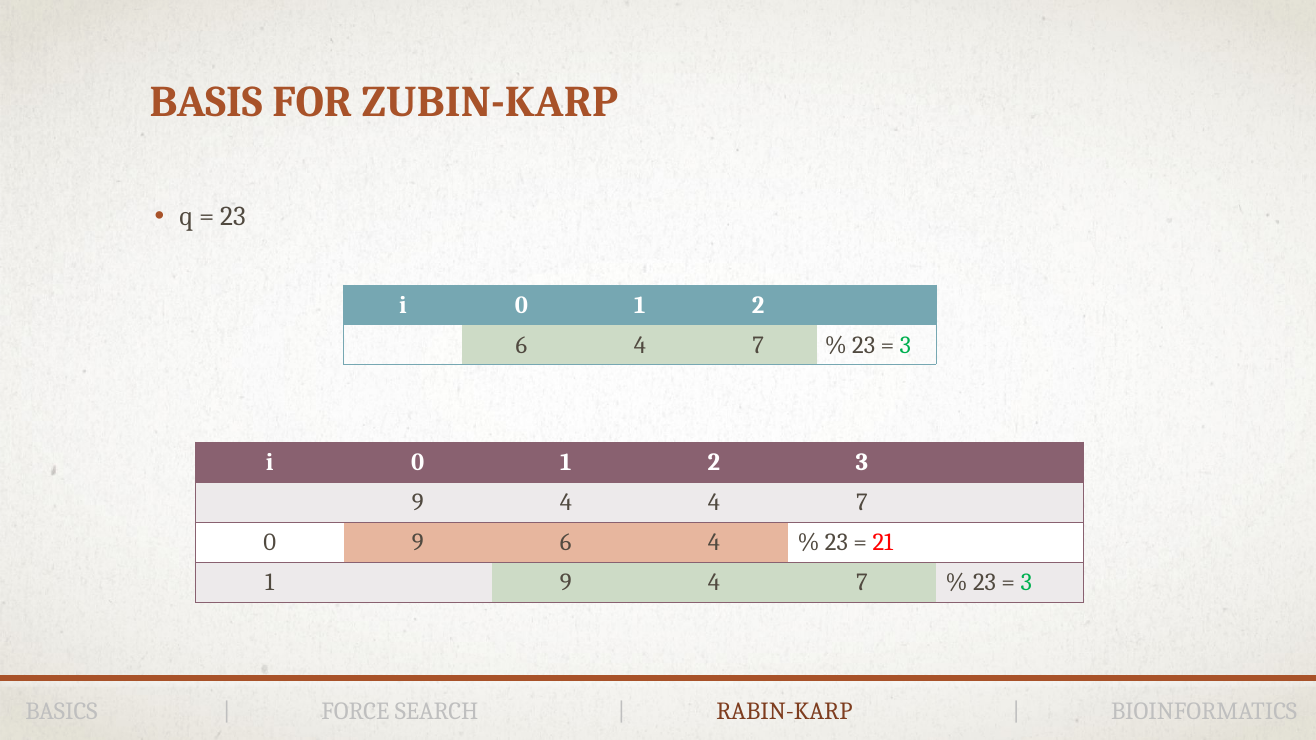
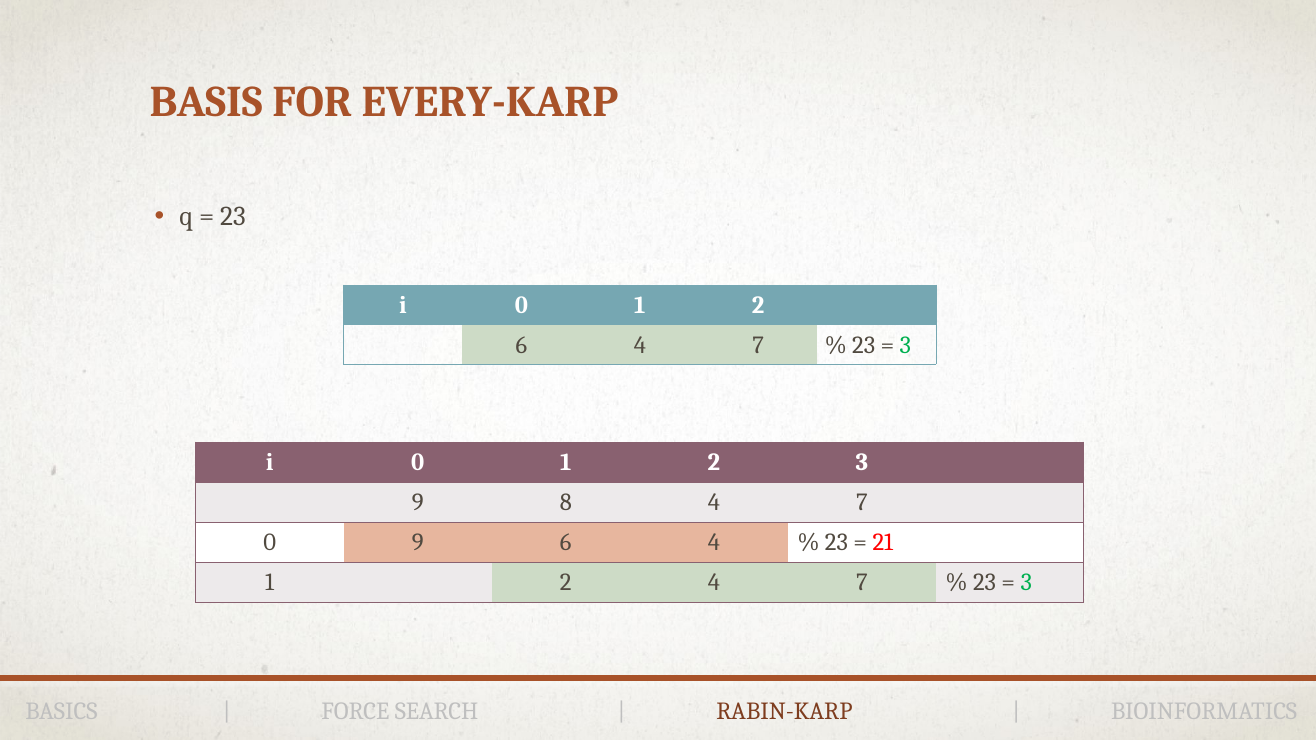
ZUBIN-KARP: ZUBIN-KARP -> EVERY-KARP
4 at (566, 502): 4 -> 8
9 at (566, 582): 9 -> 2
